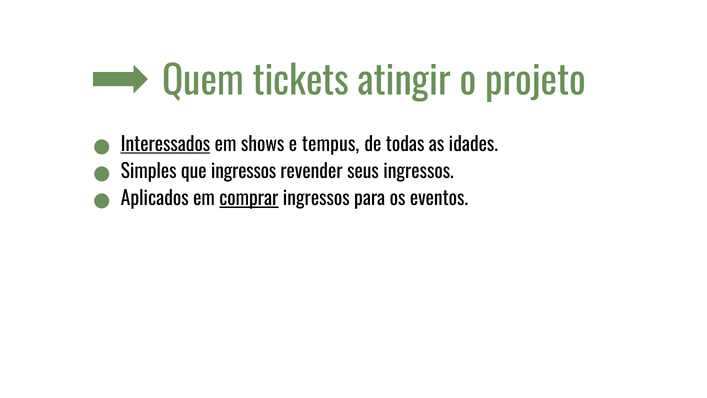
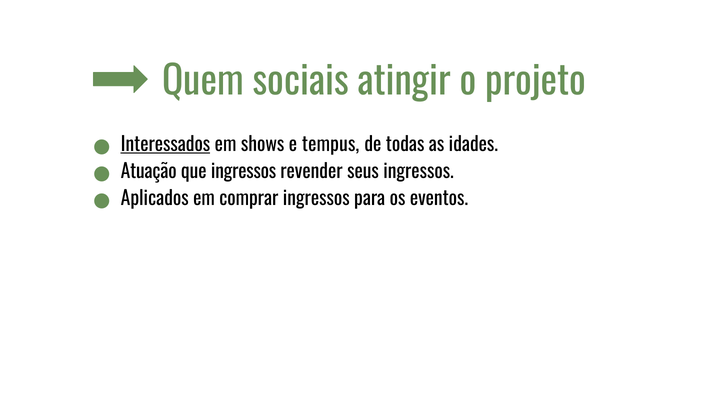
tickets: tickets -> sociais
Simples: Simples -> Atuação
comprar underline: present -> none
